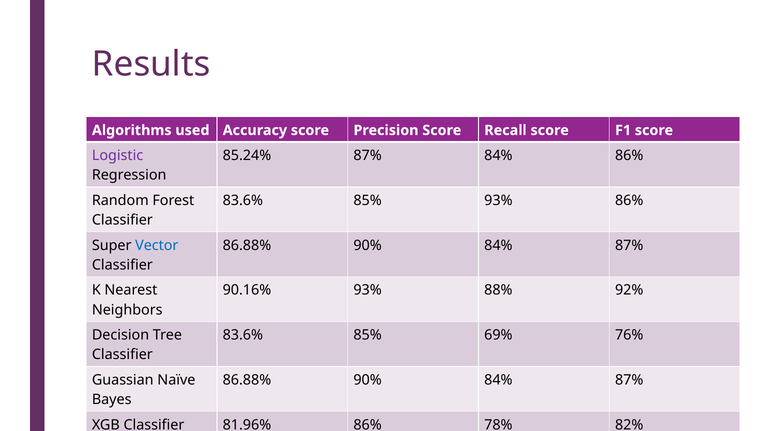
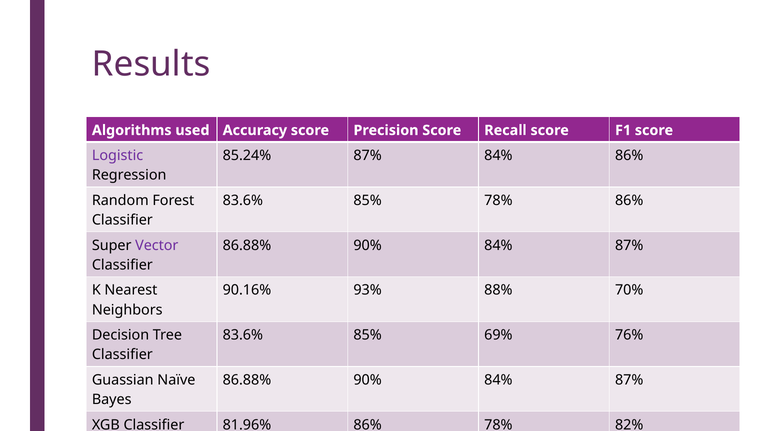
85% 93%: 93% -> 78%
Vector colour: blue -> purple
92%: 92% -> 70%
